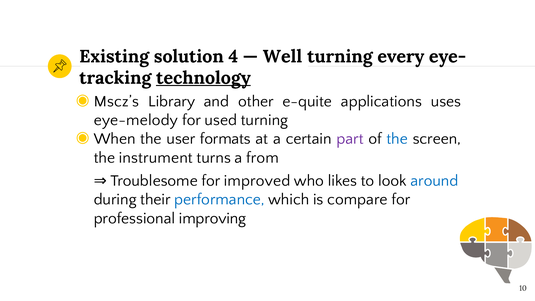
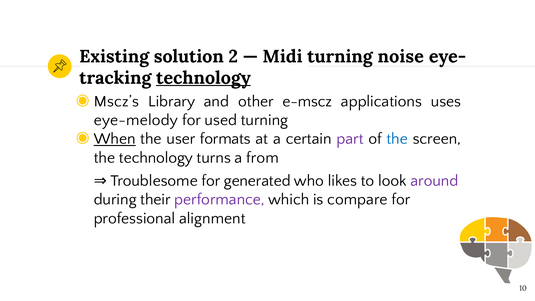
4: 4 -> 2
Well: Well -> Midi
every: every -> noise
e-quite: e-quite -> e-mscz
When underline: none -> present
the instrument: instrument -> technology
improved: improved -> generated
around colour: blue -> purple
performance colour: blue -> purple
improving: improving -> alignment
